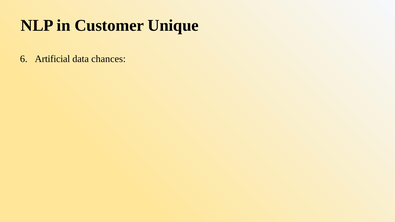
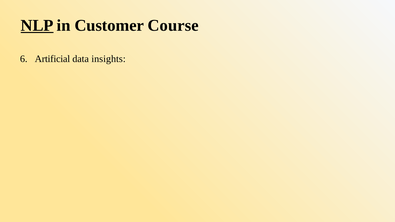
NLP underline: none -> present
Unique: Unique -> Course
chances: chances -> insights
